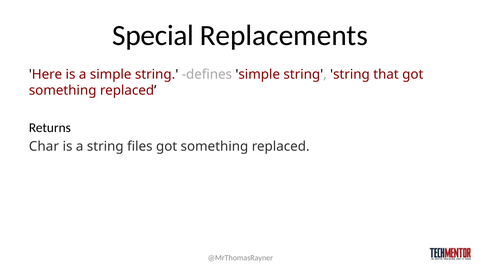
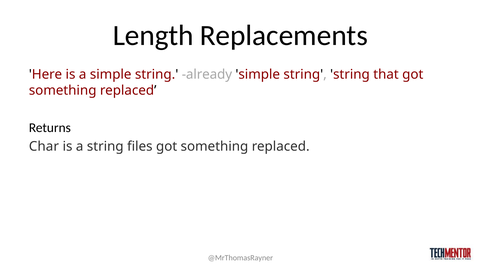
Special: Special -> Length
defines: defines -> already
